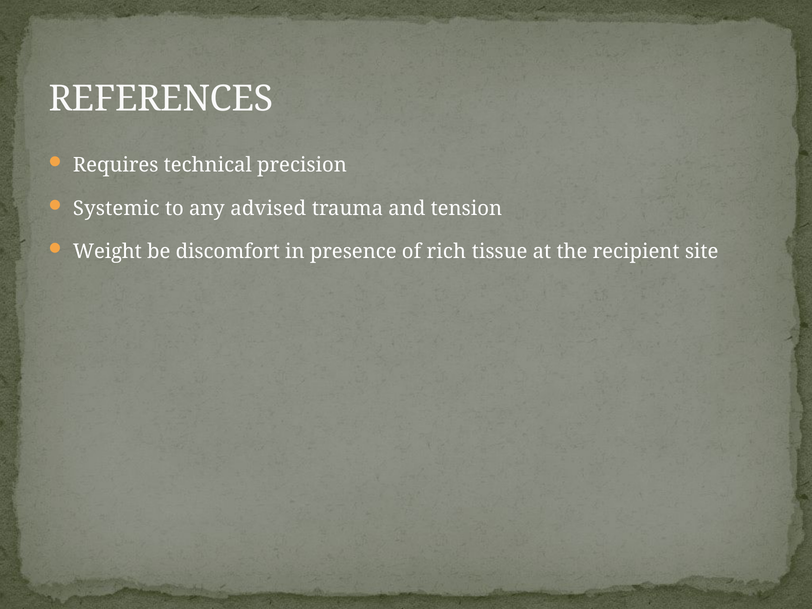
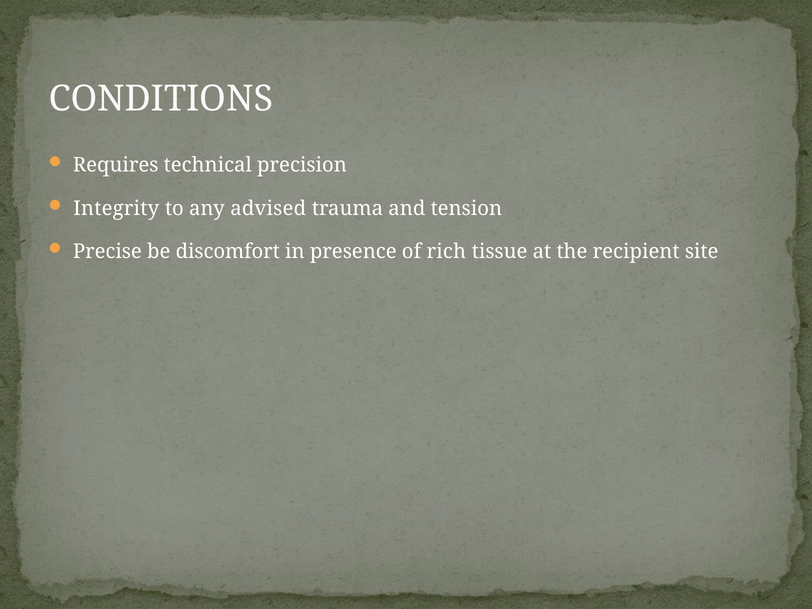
REFERENCES: REFERENCES -> CONDITIONS
Systemic: Systemic -> Integrity
Weight: Weight -> Precise
